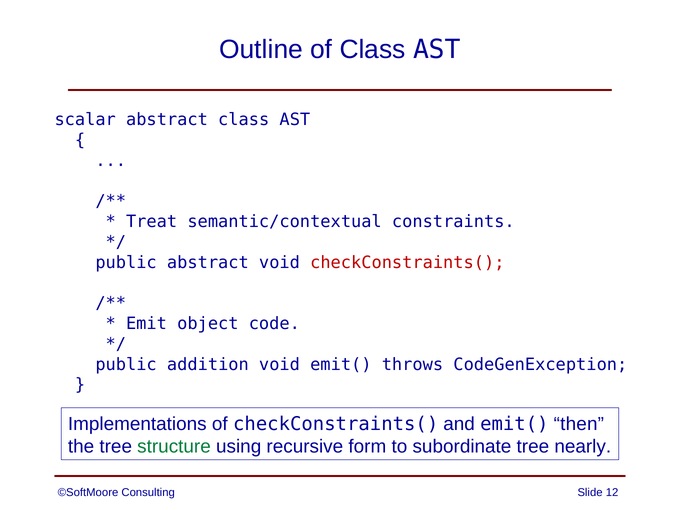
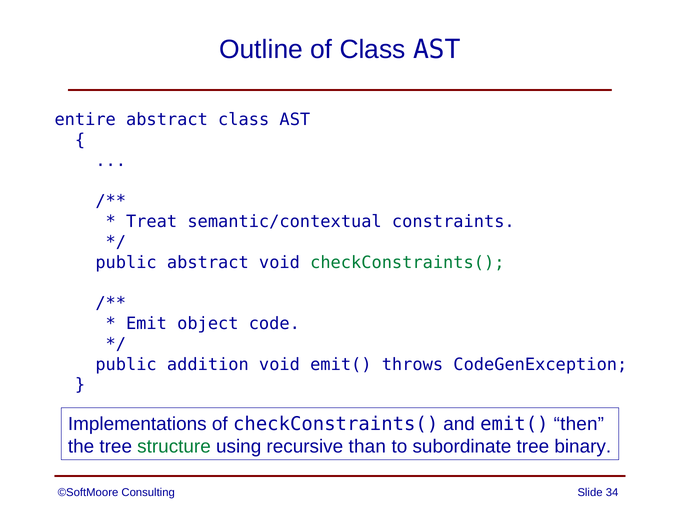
scalar: scalar -> entire
checkConstraints( at (407, 262) colour: red -> green
form: form -> than
nearly: nearly -> binary
12: 12 -> 34
